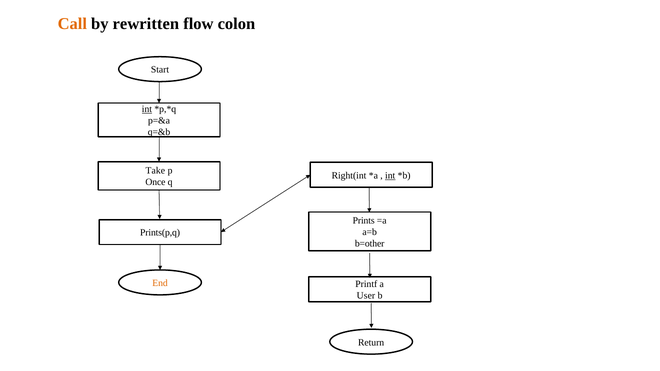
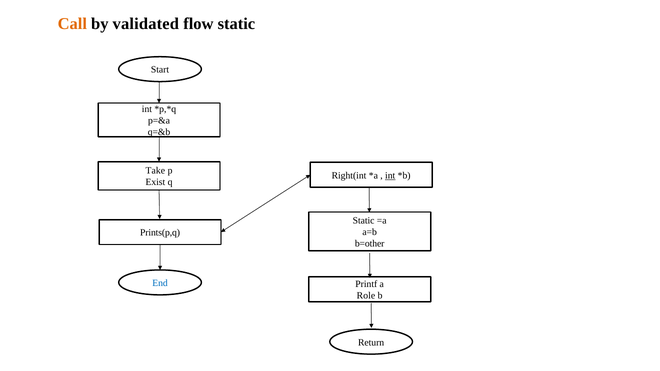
rewritten: rewritten -> validated
flow colon: colon -> static
int at (147, 109) underline: present -> none
Once: Once -> Exist
Prints at (364, 221): Prints -> Static
End colour: orange -> blue
User: User -> Role
